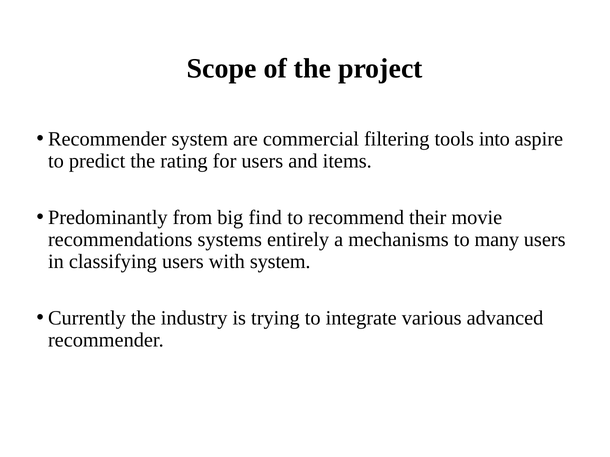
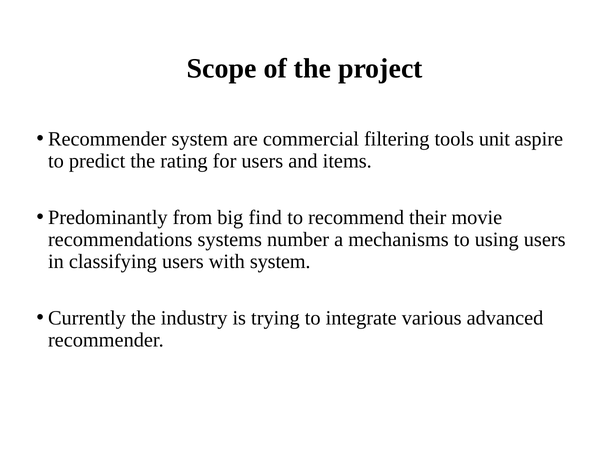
into: into -> unit
entirely: entirely -> number
many: many -> using
